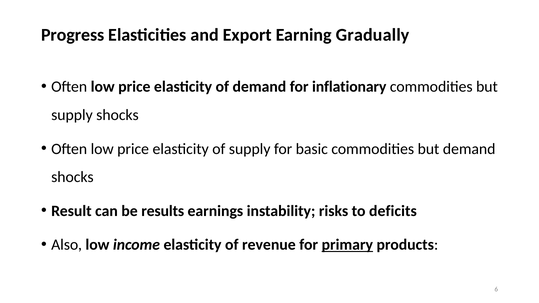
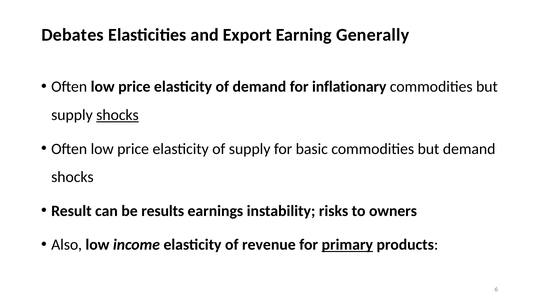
Progress: Progress -> Debates
Gradually: Gradually -> Generally
shocks at (117, 115) underline: none -> present
deficits: deficits -> owners
